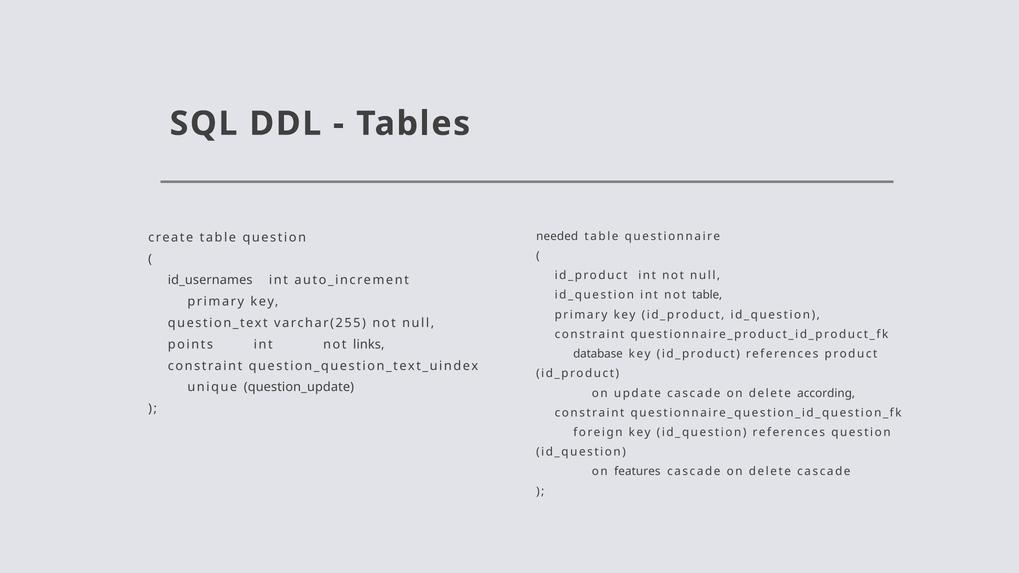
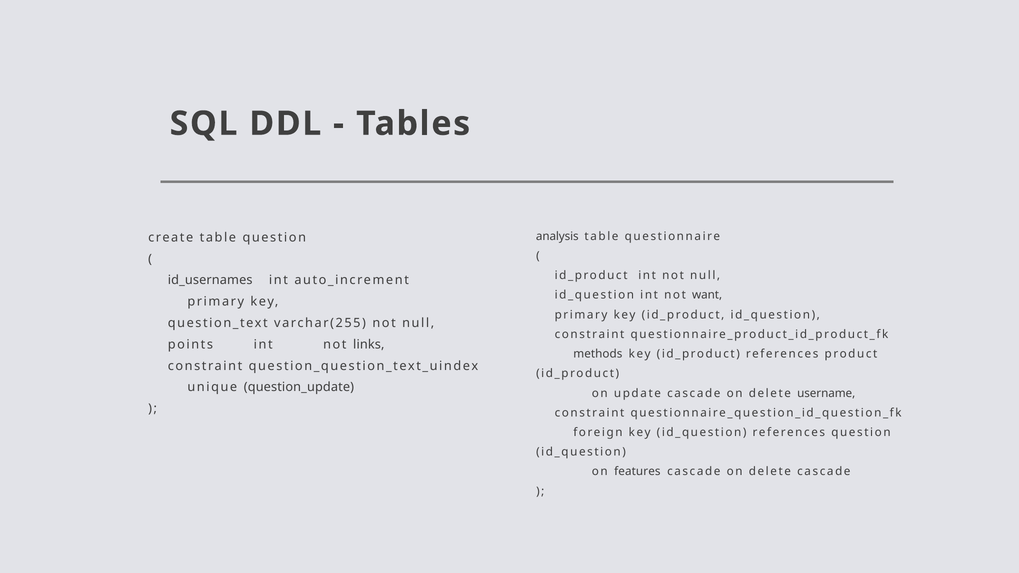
needed: needed -> analysis
not table: table -> want
database: database -> methods
according: according -> username
